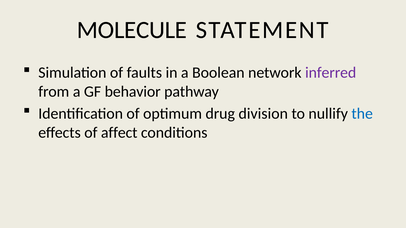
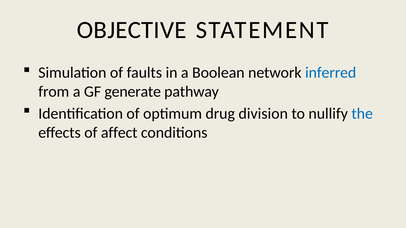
MOLECULE: MOLECULE -> OBJECTIVE
inferred colour: purple -> blue
behavior: behavior -> generate
